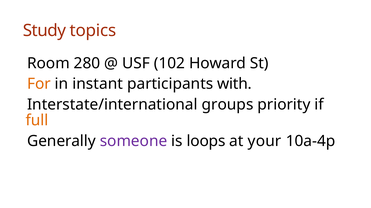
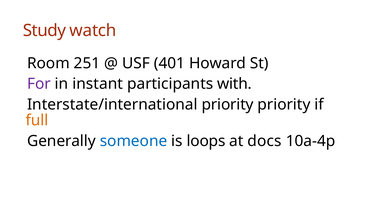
topics: topics -> watch
280: 280 -> 251
102: 102 -> 401
For colour: orange -> purple
Interstate/international groups: groups -> priority
someone colour: purple -> blue
your: your -> docs
